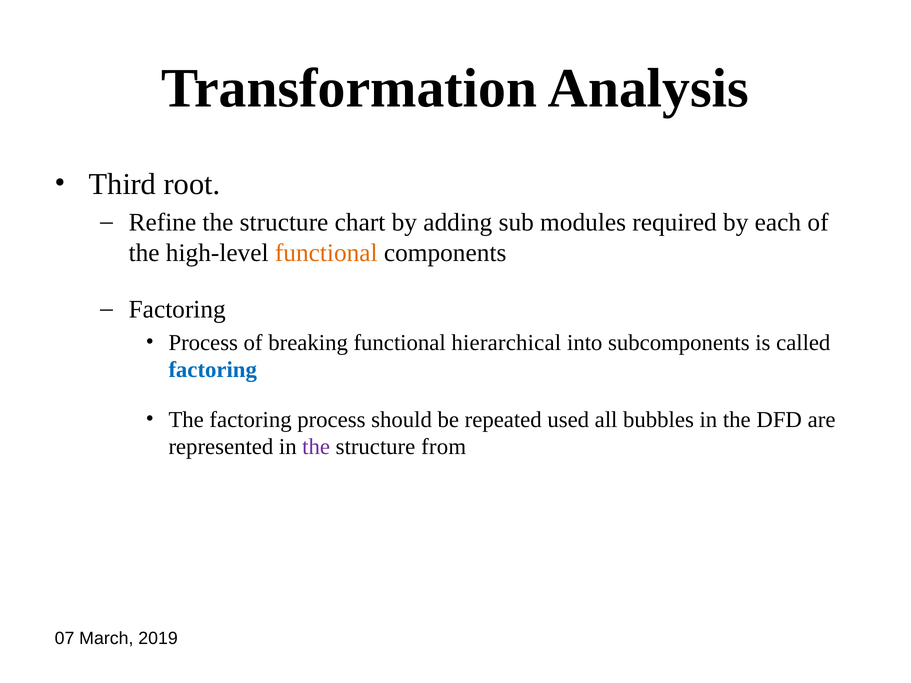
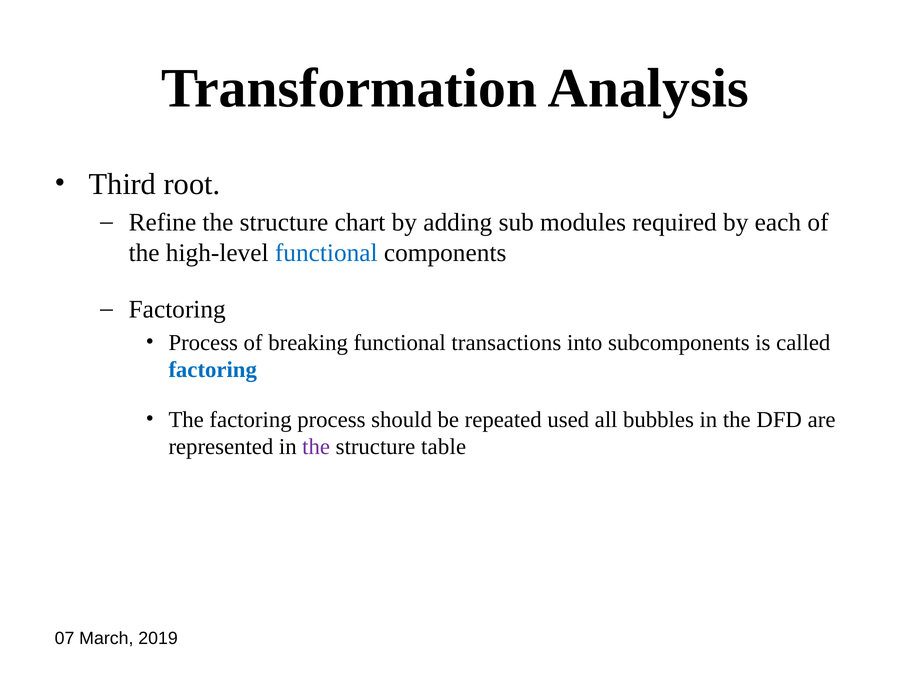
functional at (326, 253) colour: orange -> blue
hierarchical: hierarchical -> transactions
from: from -> table
